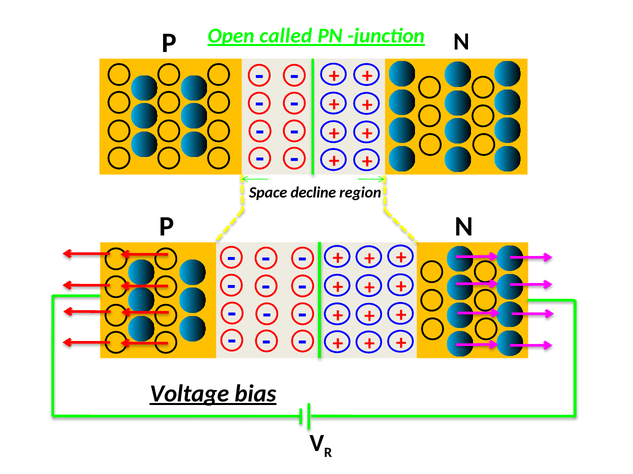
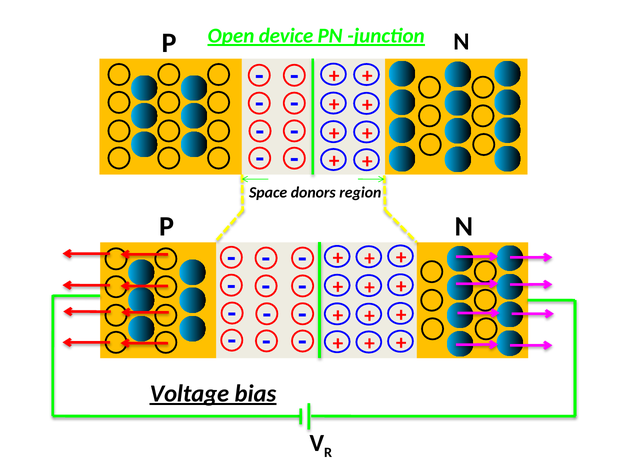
called: called -> device
decline: decline -> donors
